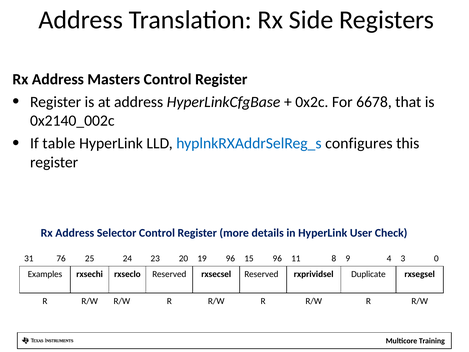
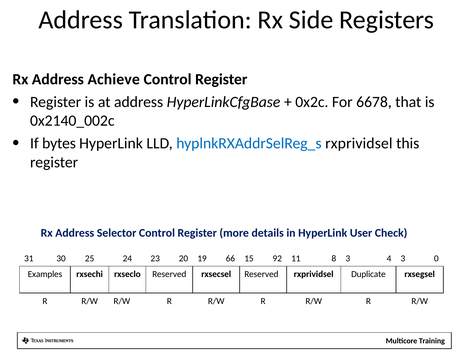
Masters: Masters -> Achieve
table: table -> bytes
hyplnkRXAddrSelReg_s configures: configures -> rxprividsel
76: 76 -> 30
19 96: 96 -> 66
15 96: 96 -> 92
8 9: 9 -> 3
